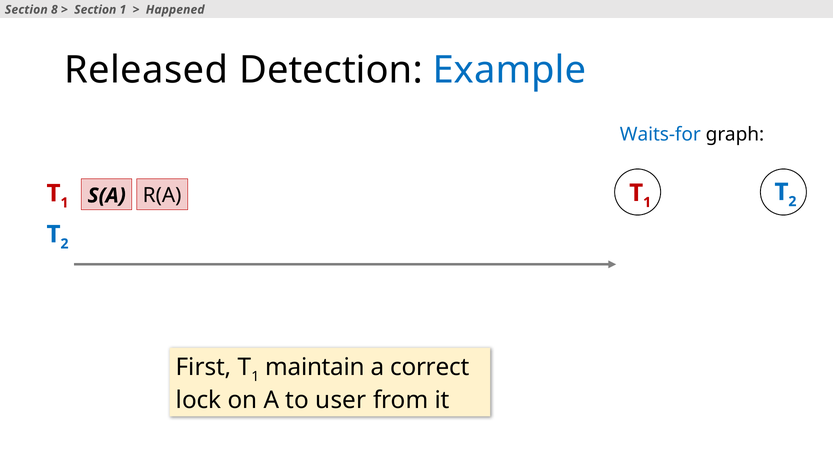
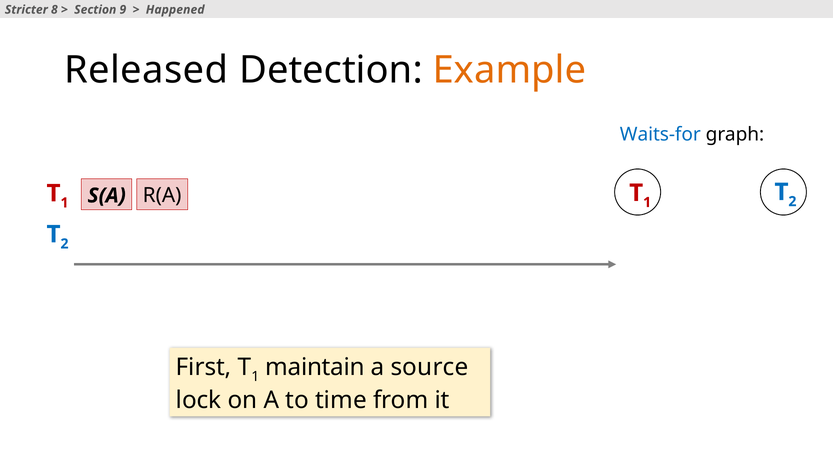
Section at (26, 10): Section -> Stricter
Section 1: 1 -> 9
Example colour: blue -> orange
correct: correct -> source
user: user -> time
